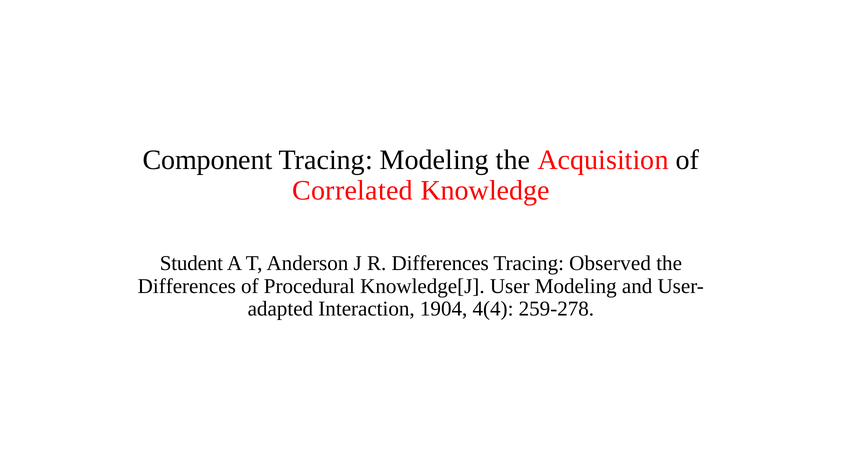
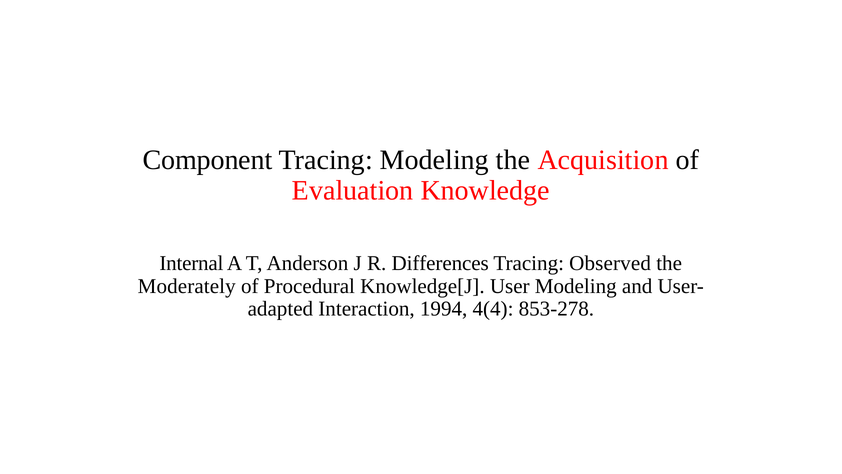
Correlated: Correlated -> Evaluation
Student: Student -> Internal
Differences at (187, 286): Differences -> Moderately
1904: 1904 -> 1994
259-278: 259-278 -> 853-278
